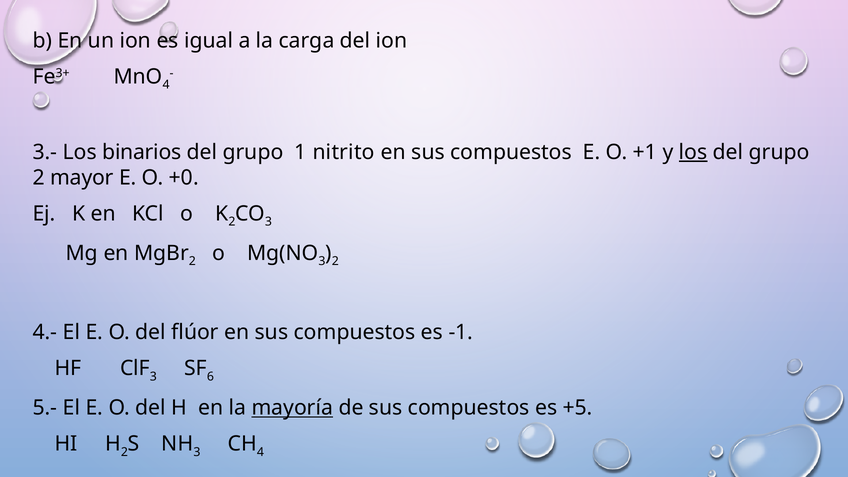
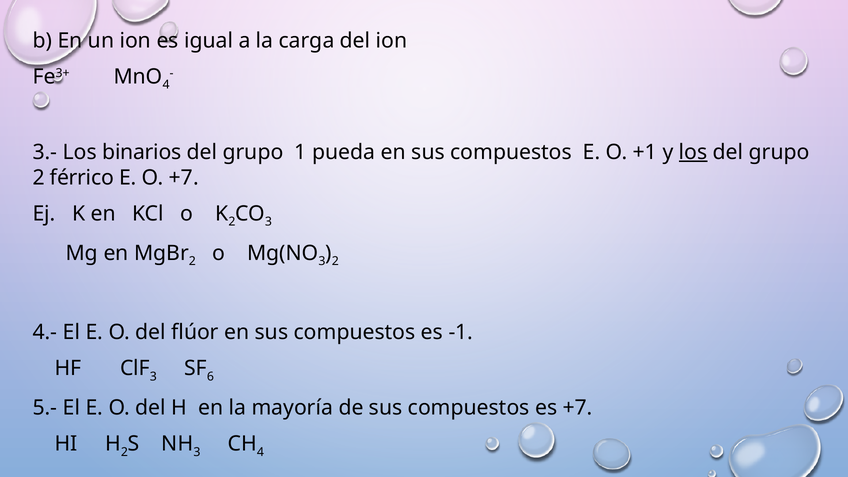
nitrito: nitrito -> pueda
mayor: mayor -> férrico
O +0: +0 -> +7
mayoría underline: present -> none
es +5: +5 -> +7
